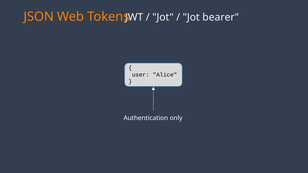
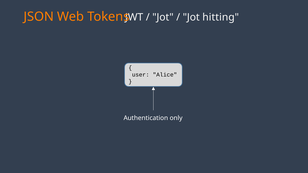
bearer: bearer -> hitting
